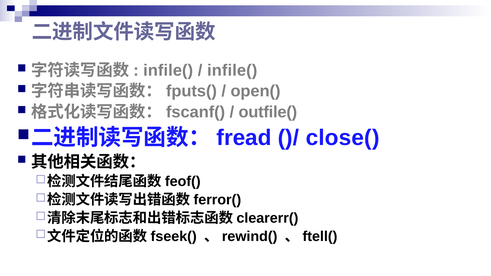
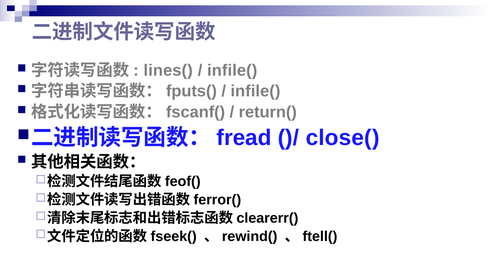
infile( at (168, 70): infile( -> lines(
open( at (256, 91): open( -> infile(
outfile(: outfile( -> return(
